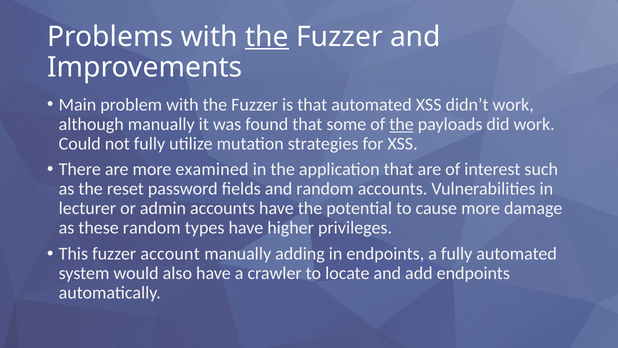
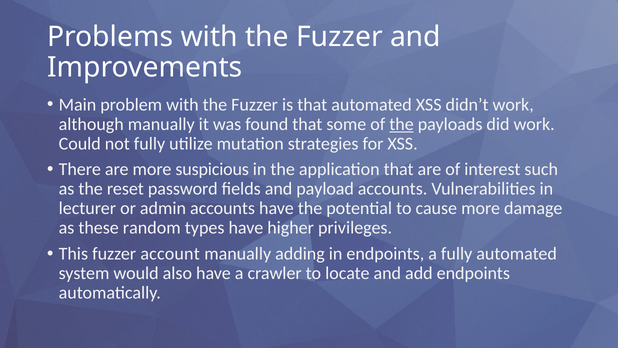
the at (267, 37) underline: present -> none
examined: examined -> suspicious
and random: random -> payload
